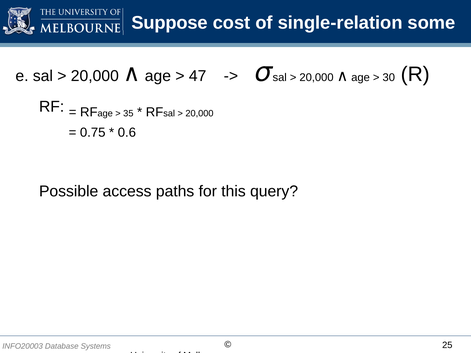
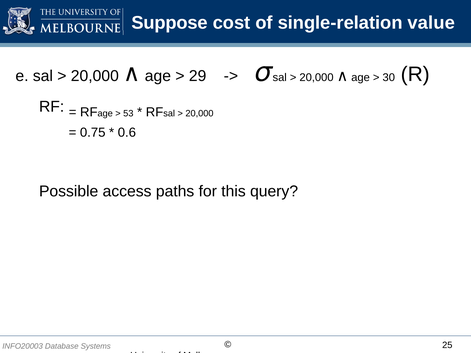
some: some -> value
47: 47 -> 29
35: 35 -> 53
